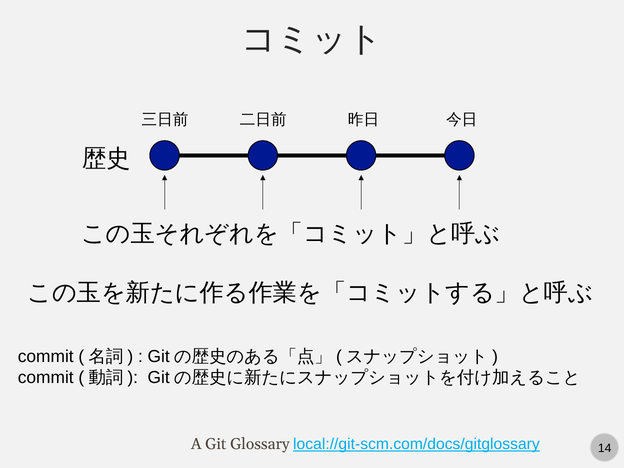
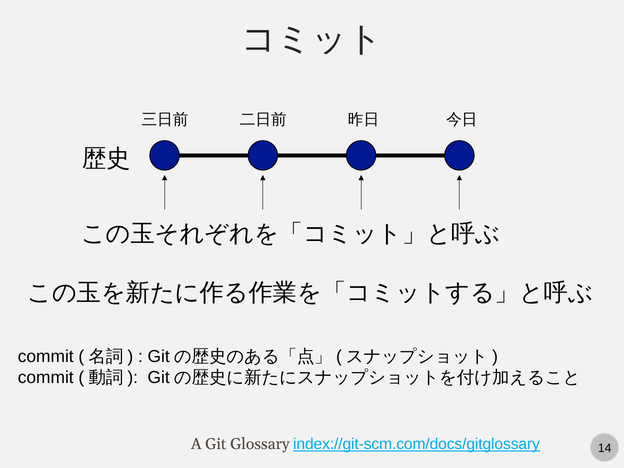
local://git-scm.com/docs/gitglossary: local://git-scm.com/docs/gitglossary -> index://git-scm.com/docs/gitglossary
